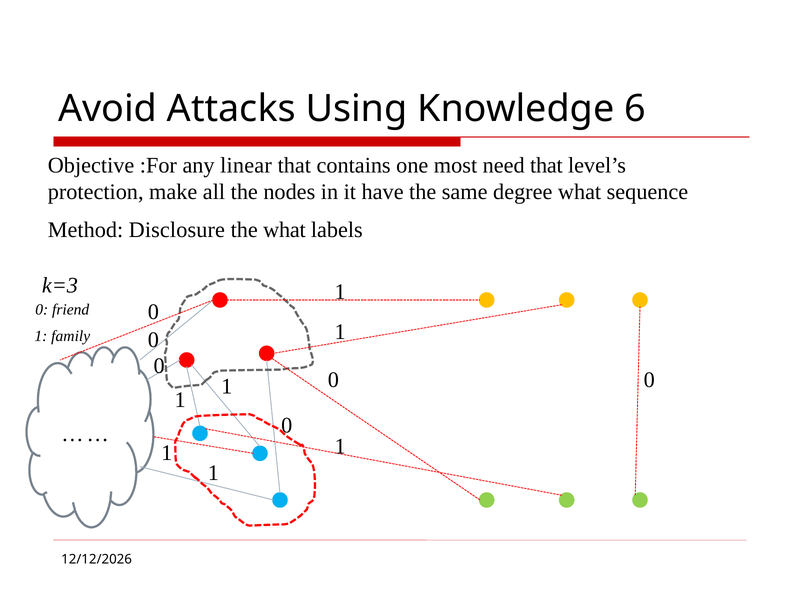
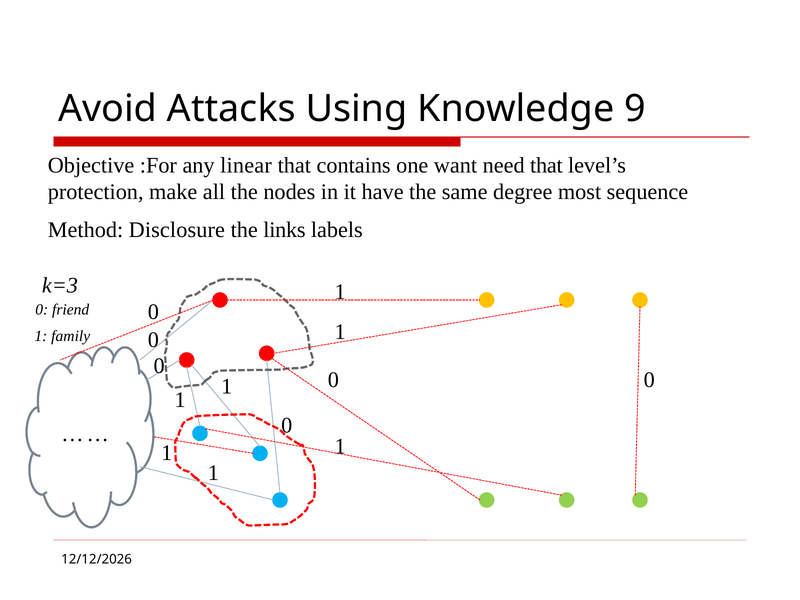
6: 6 -> 9
most: most -> want
degree what: what -> most
the what: what -> links
